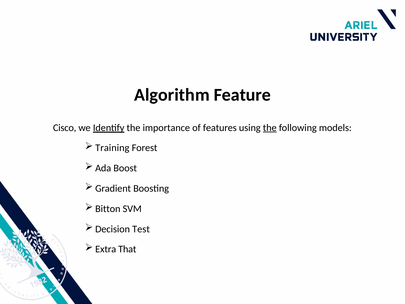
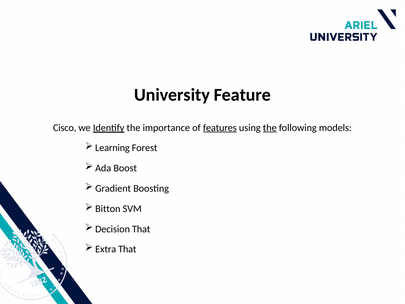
Algorithm: Algorithm -> University
features underline: none -> present
Training: Training -> Learning
Decision Test: Test -> That
